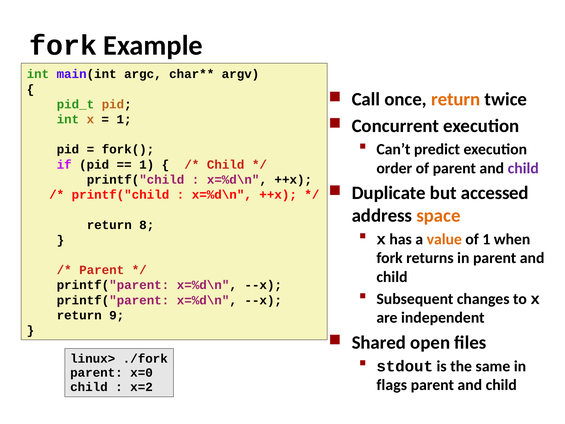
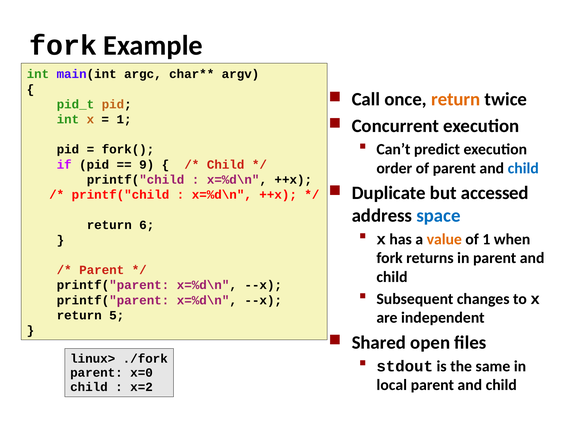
1 at (147, 164): 1 -> 9
child at (523, 168) colour: purple -> blue
space colour: orange -> blue
8: 8 -> 6
9: 9 -> 5
flags: flags -> local
